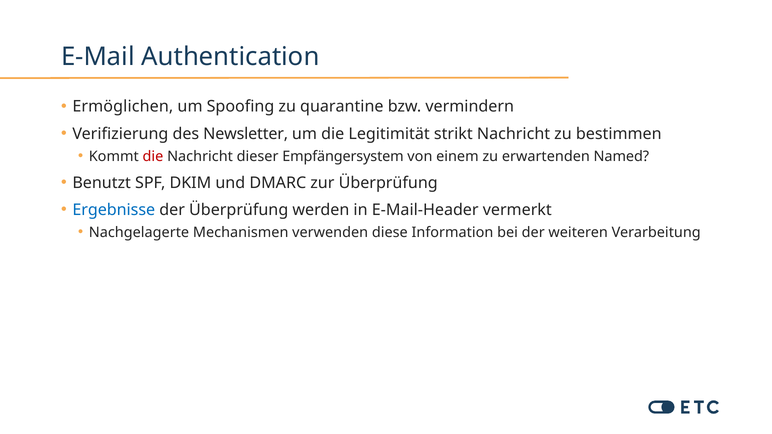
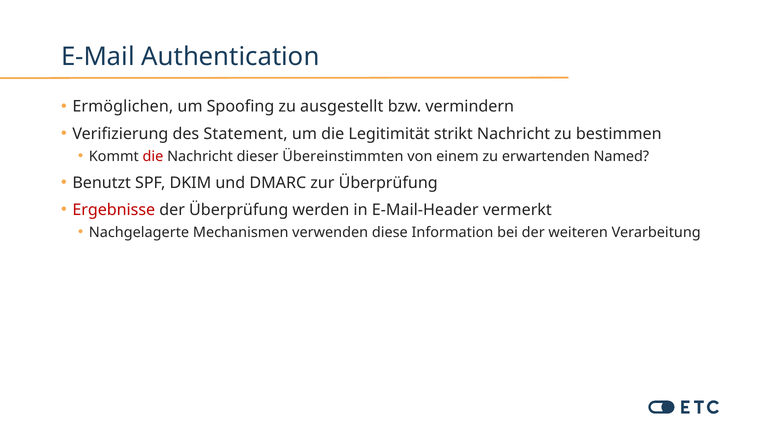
quarantine: quarantine -> ausgestellt
Newsletter: Newsletter -> Statement
Empfängersystem: Empfängersystem -> Übereinstimmten
Ergebnisse colour: blue -> red
